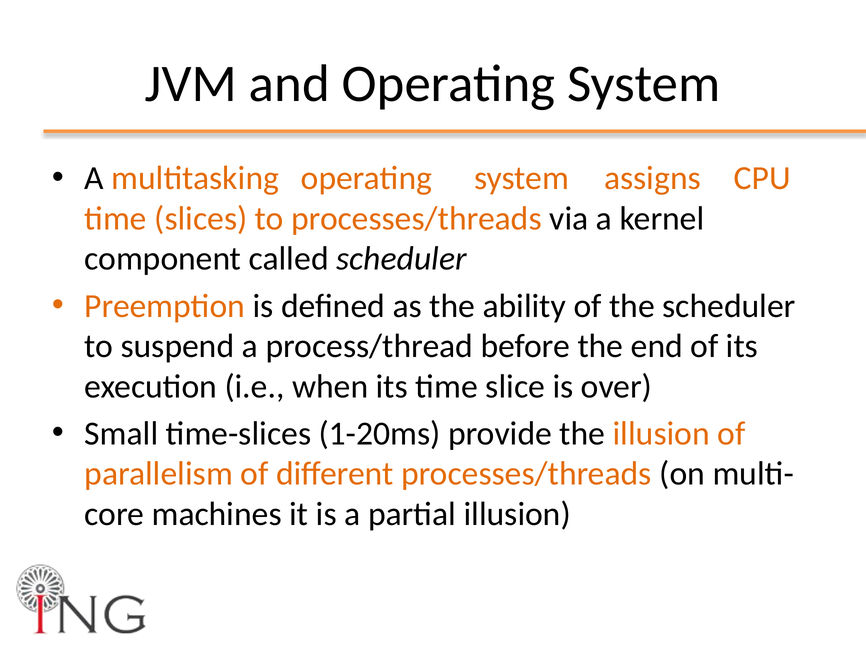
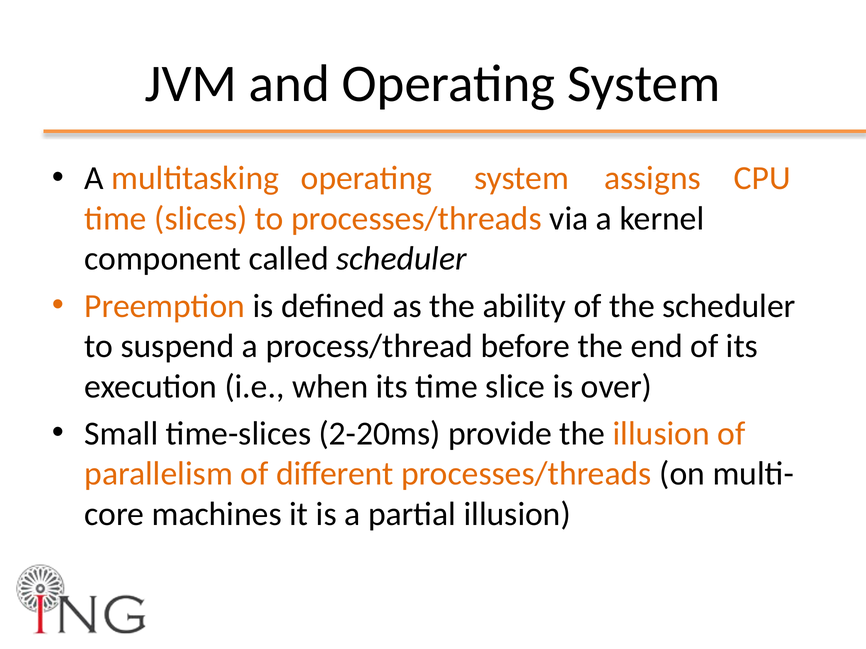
1-20ms: 1-20ms -> 2-20ms
